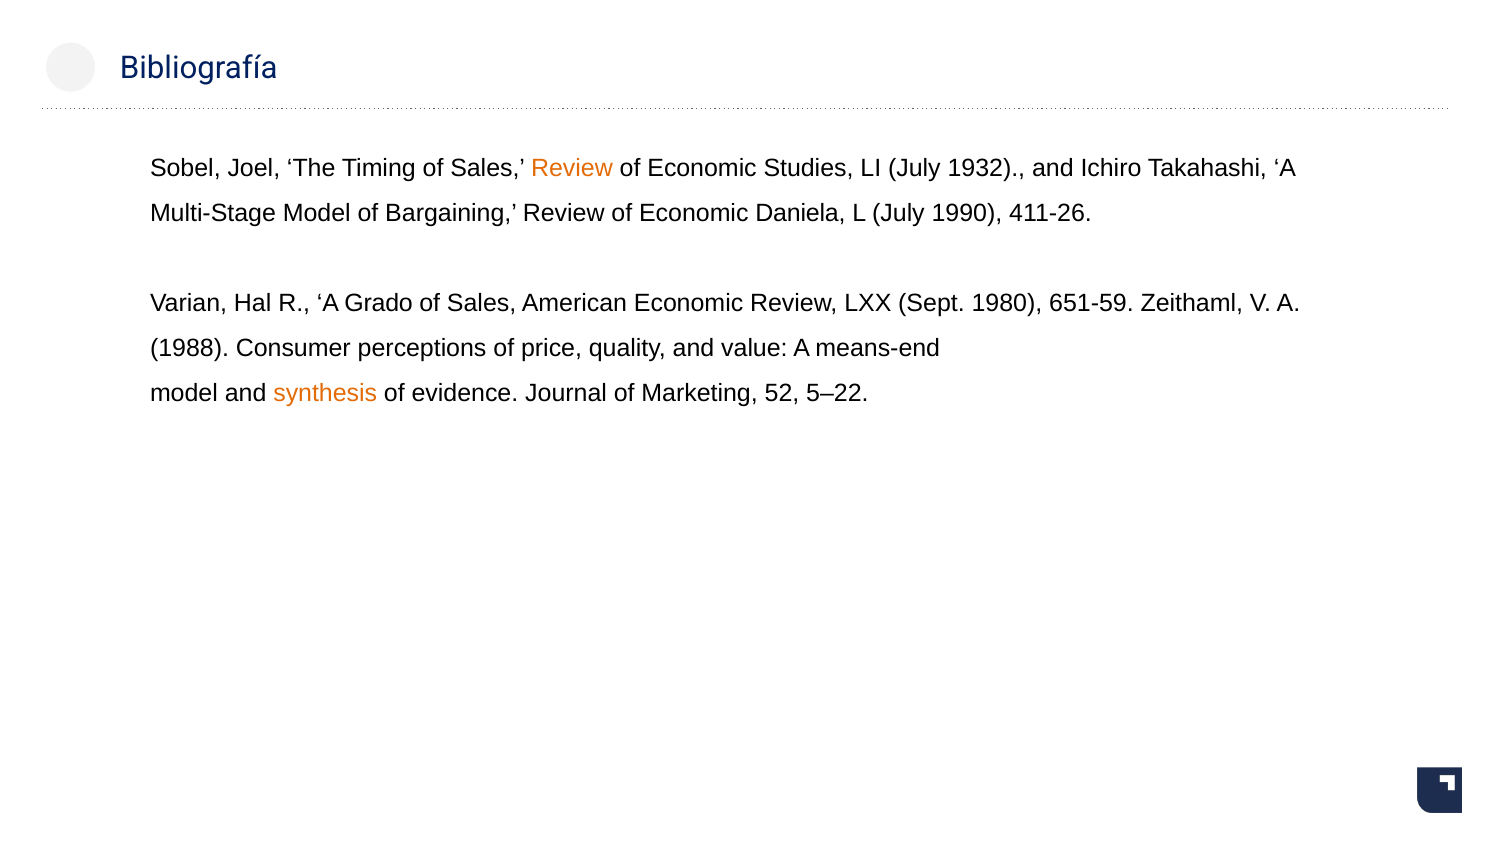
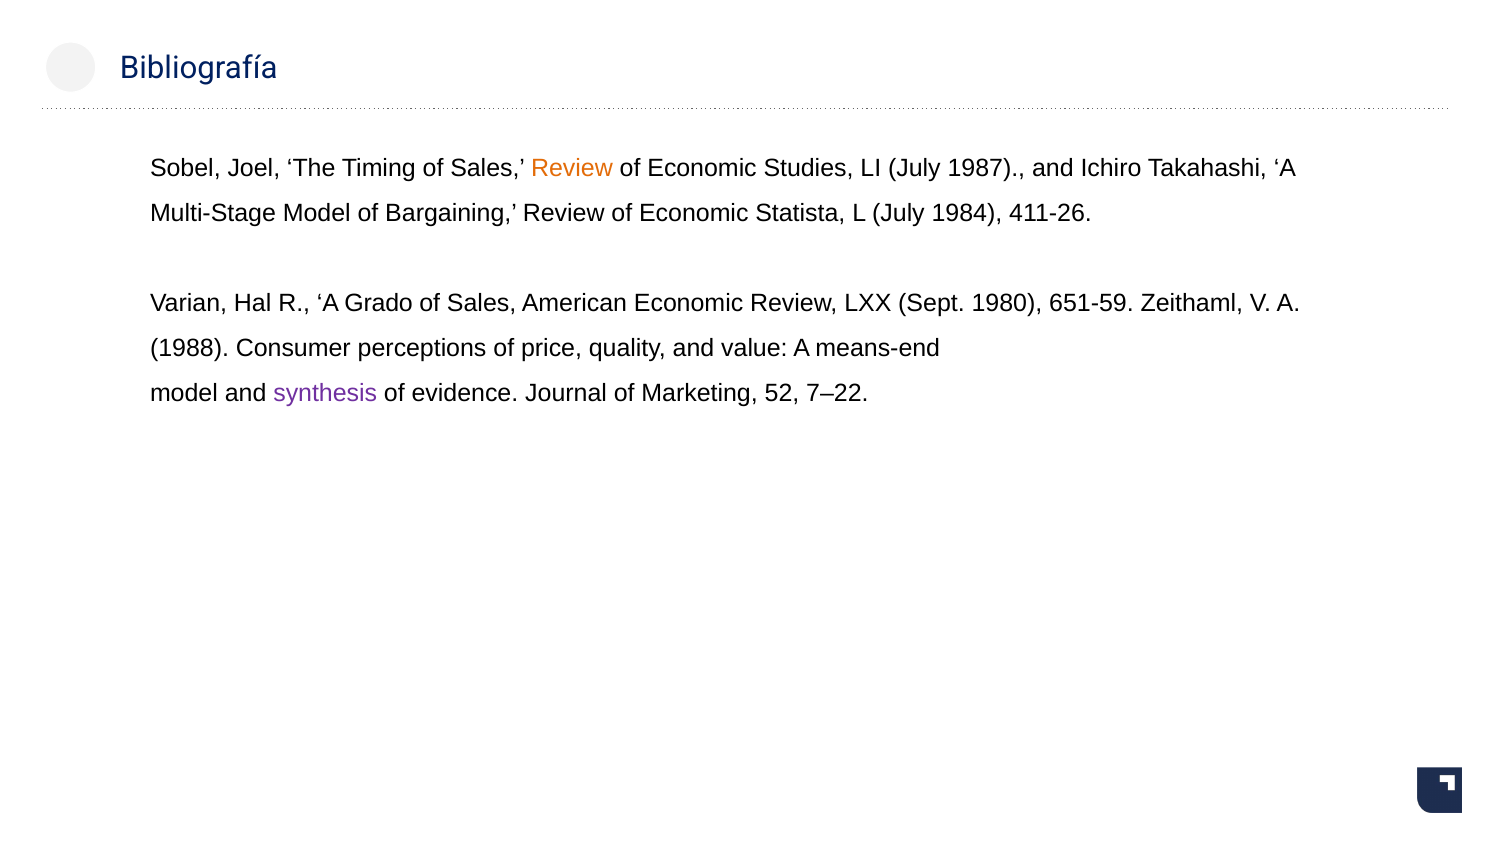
1932: 1932 -> 1987
Daniela: Daniela -> Statista
1990: 1990 -> 1984
synthesis colour: orange -> purple
5–22: 5–22 -> 7–22
